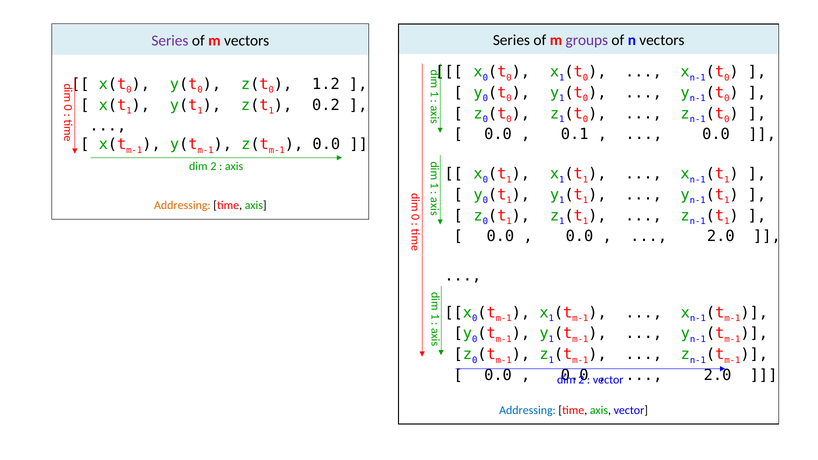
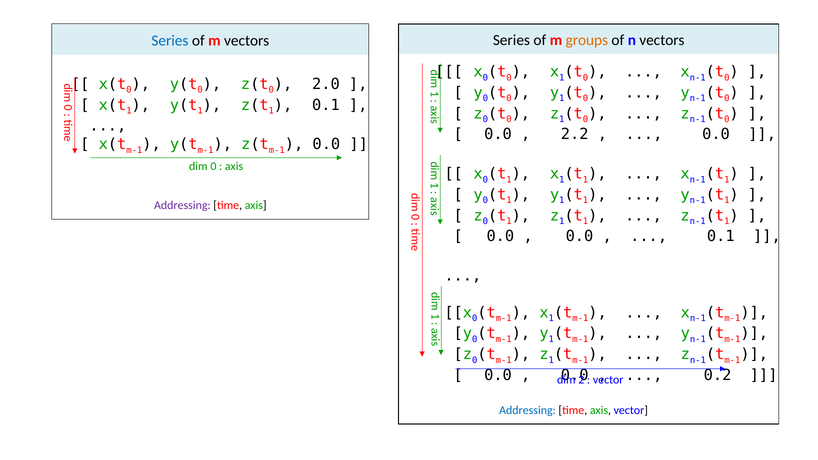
groups colour: purple -> orange
Series at (170, 41) colour: purple -> blue
1.2: 1.2 -> 2.0
0.2 at (326, 105): 0.2 -> 0.1
0.1: 0.1 -> 2.2
2 at (213, 166): 2 -> 0
Addressing at (182, 206) colour: orange -> purple
2.0 at (721, 236): 2.0 -> 0.1
2.0 at (718, 375): 2.0 -> 0.2
